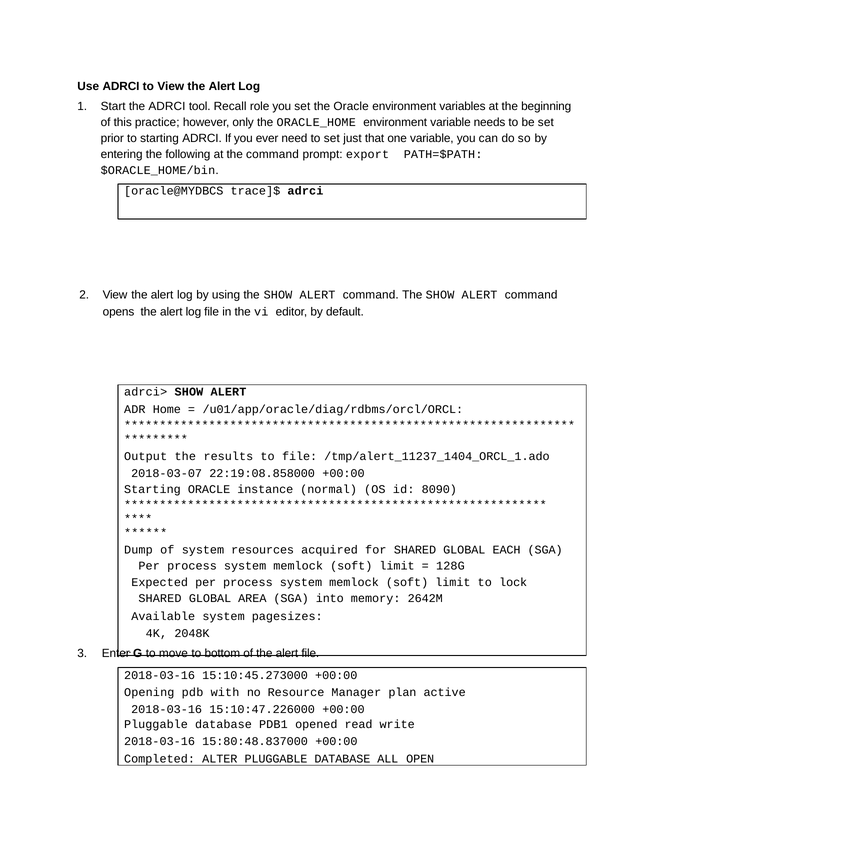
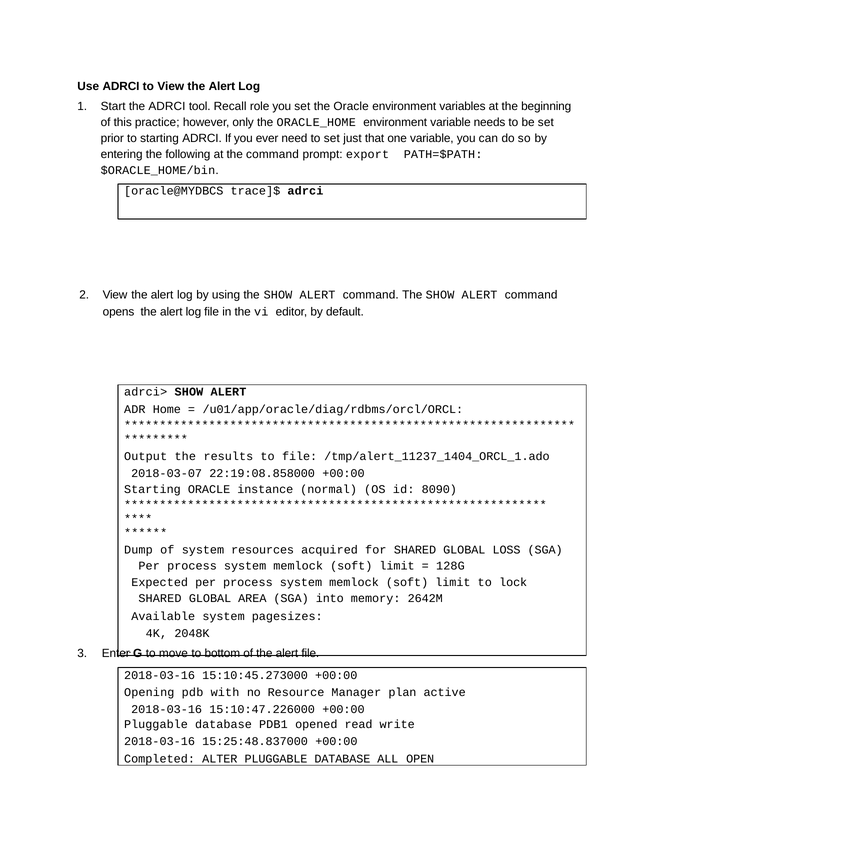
EACH: EACH -> LOSS
15:80:48.837000: 15:80:48.837000 -> 15:25:48.837000
